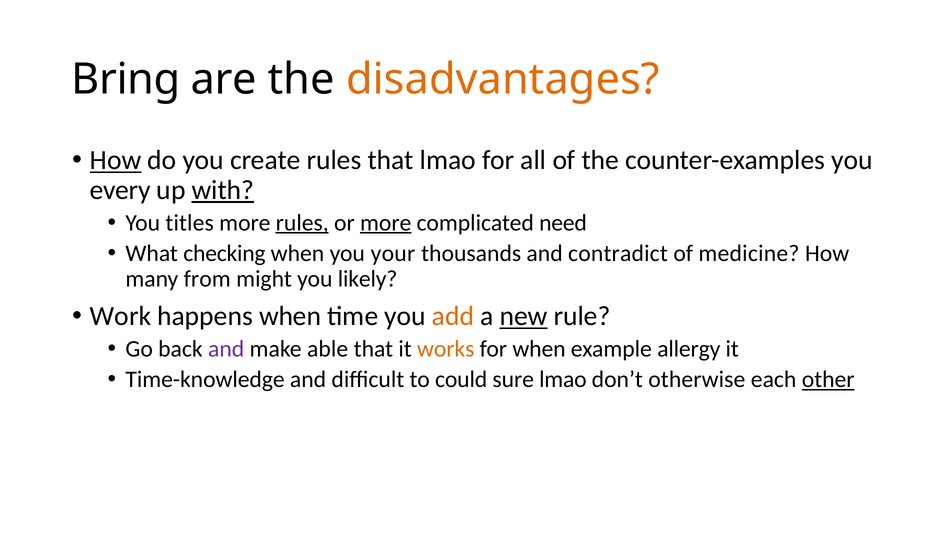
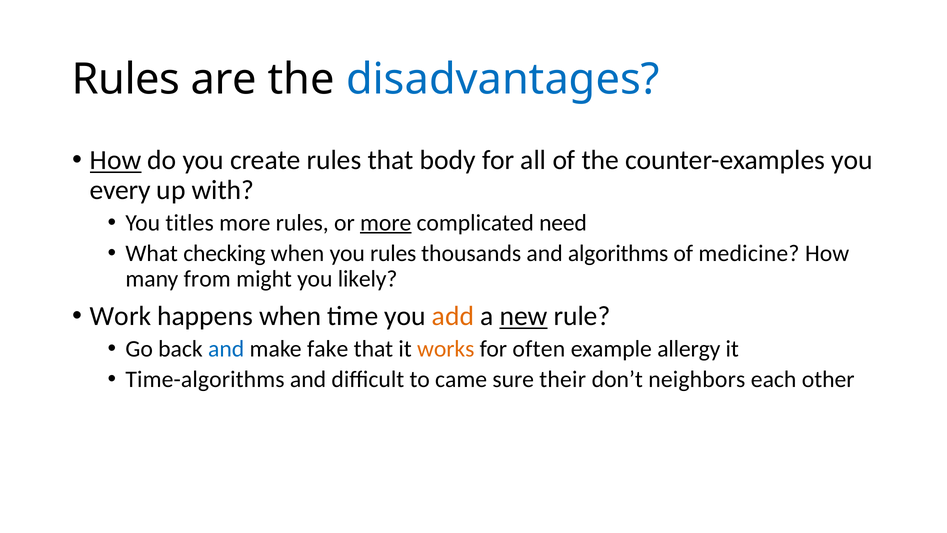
Bring at (126, 80): Bring -> Rules
disadvantages colour: orange -> blue
that lmao: lmao -> body
with underline: present -> none
rules at (302, 223) underline: present -> none
you your: your -> rules
contradict: contradict -> algorithms
and at (226, 349) colour: purple -> blue
able: able -> fake
for when: when -> often
Time-knowledge: Time-knowledge -> Time-algorithms
could: could -> came
sure lmao: lmao -> their
otherwise: otherwise -> neighbors
other underline: present -> none
